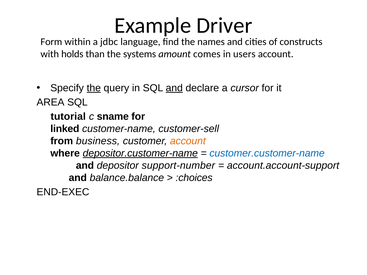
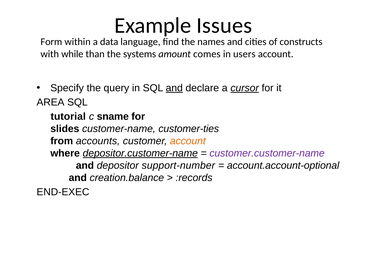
Driver: Driver -> Issues
jdbc: jdbc -> data
holds: holds -> while
the at (94, 88) underline: present -> none
cursor underline: none -> present
linked: linked -> slides
customer-sell: customer-sell -> customer-ties
business: business -> accounts
customer.customer-name colour: blue -> purple
account.account-support: account.account-support -> account.account-optional
balance.balance: balance.balance -> creation.balance
:choices: :choices -> :records
